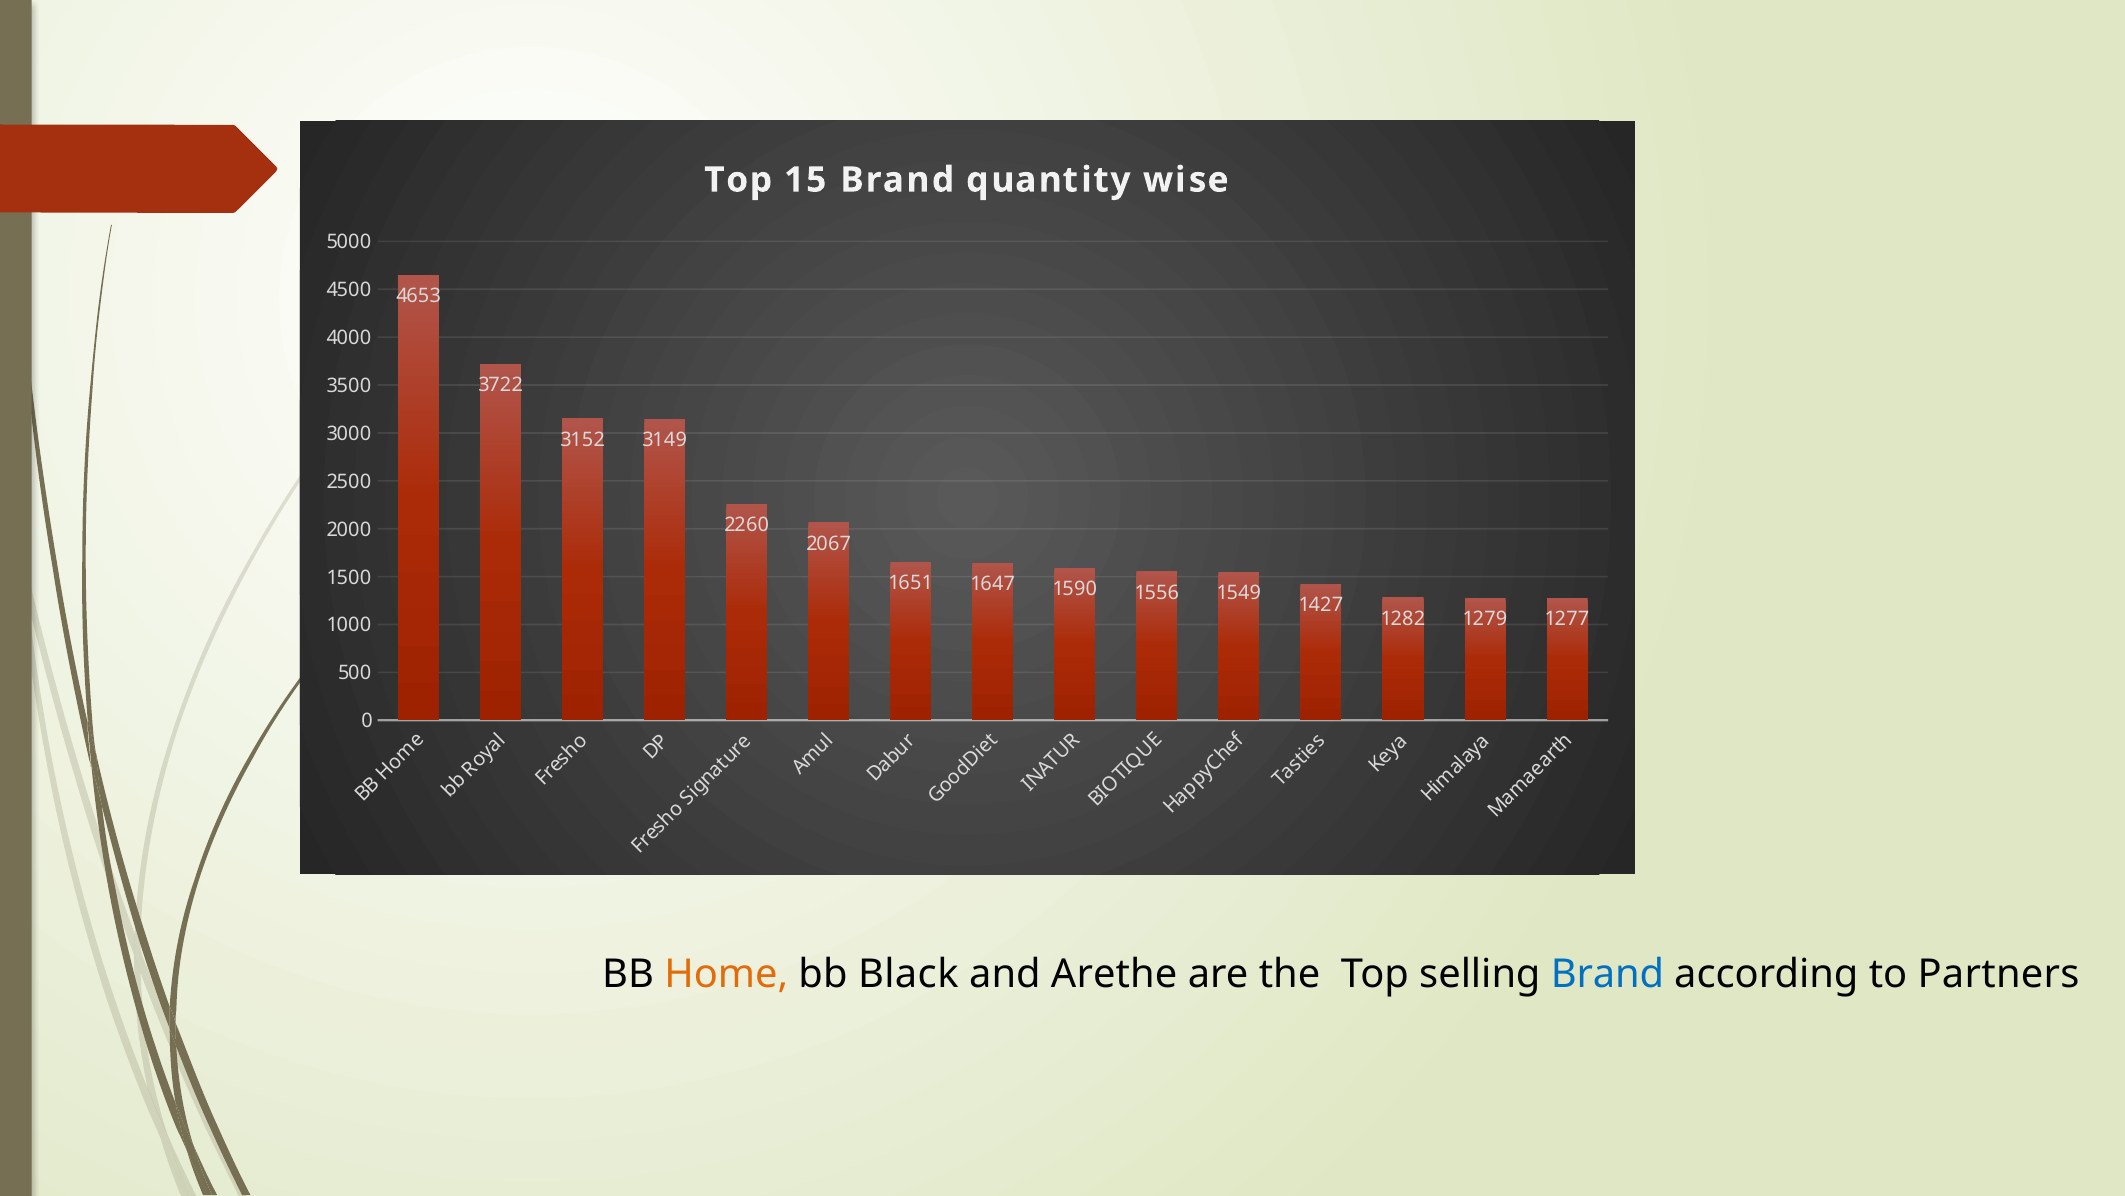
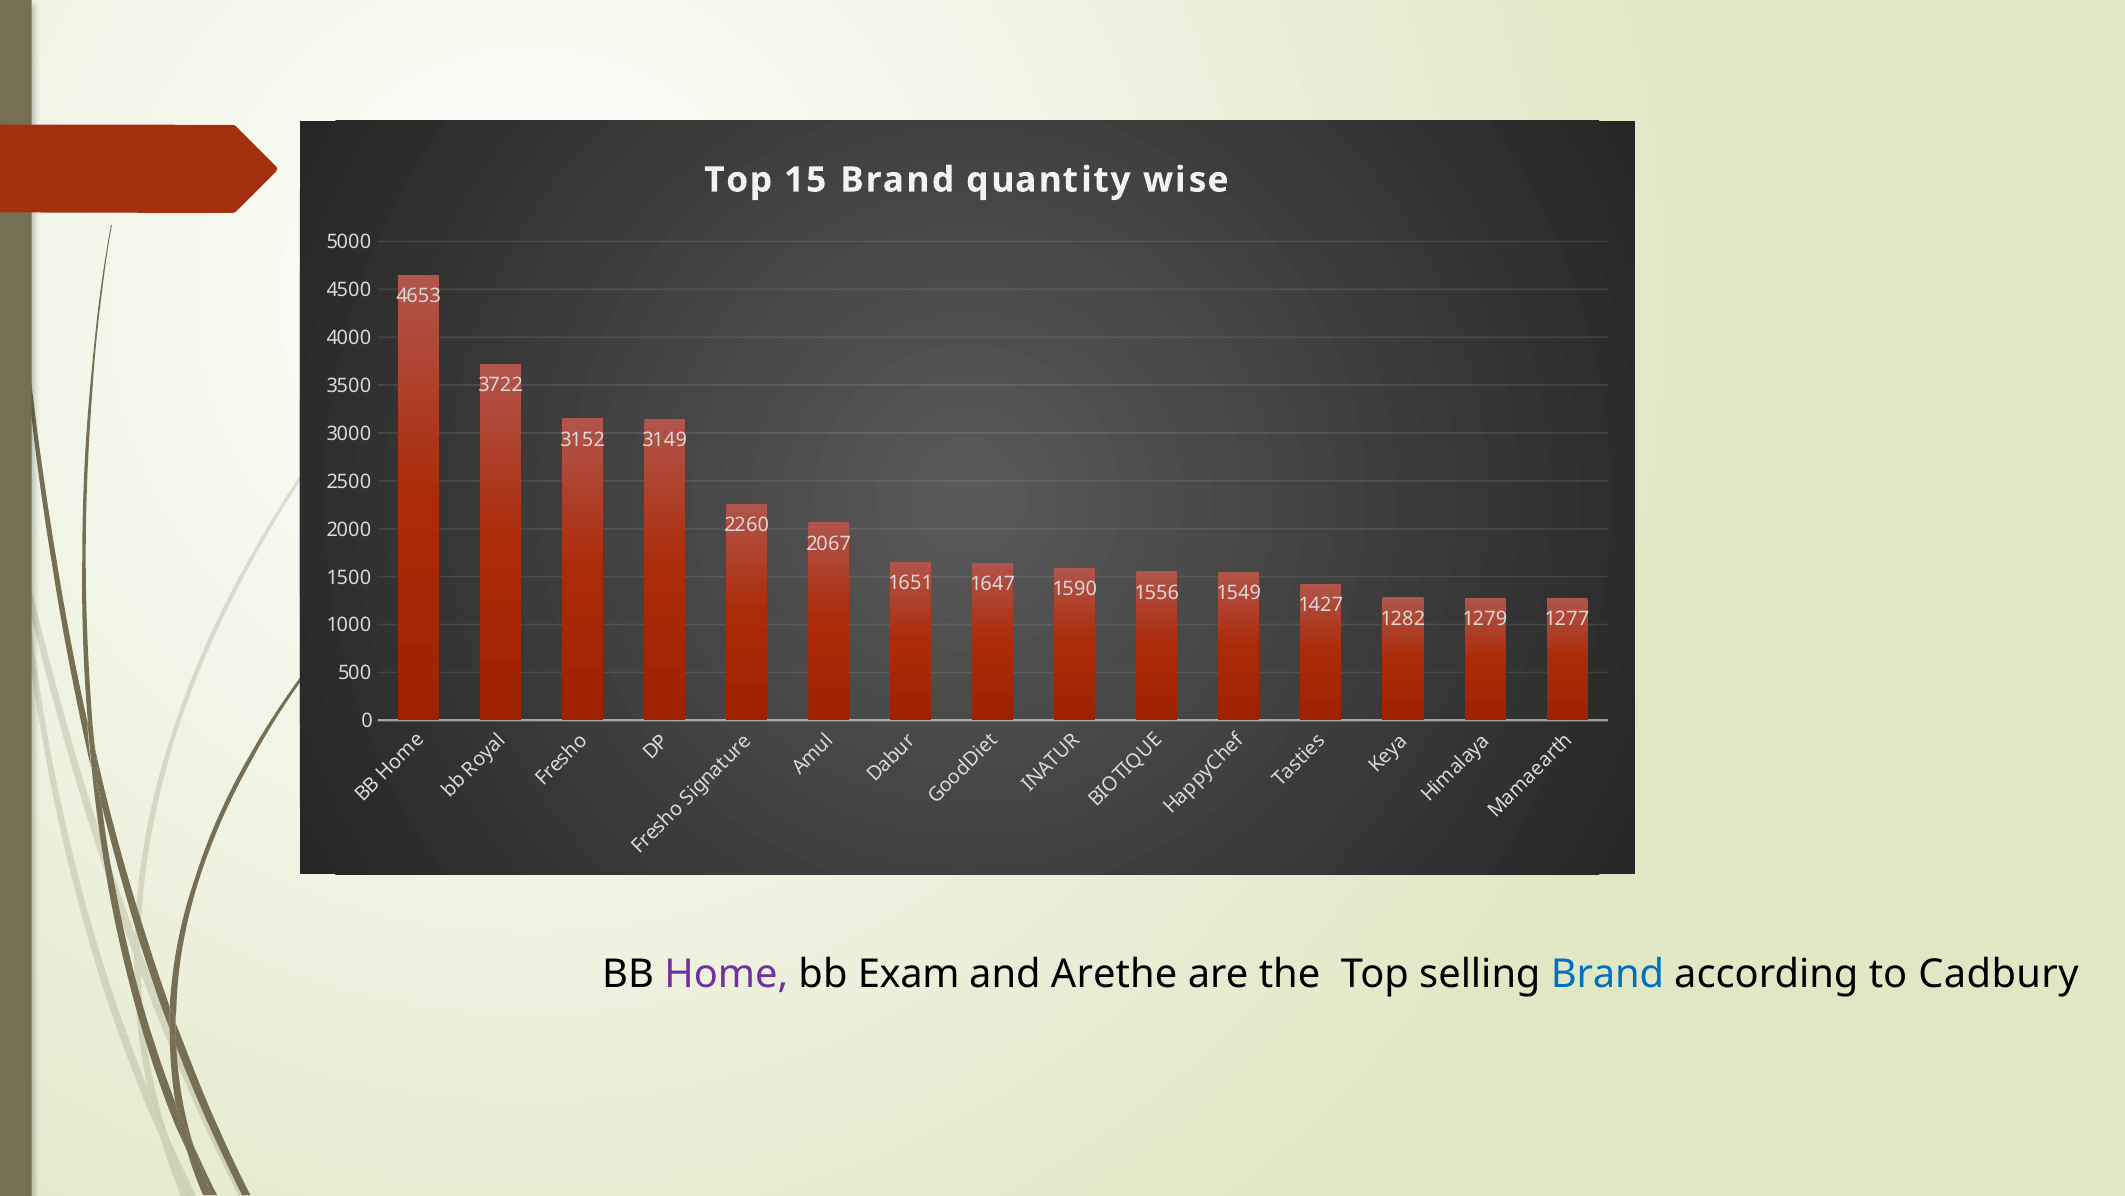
Home colour: orange -> purple
Black: Black -> Exam
Partners: Partners -> Cadbury
